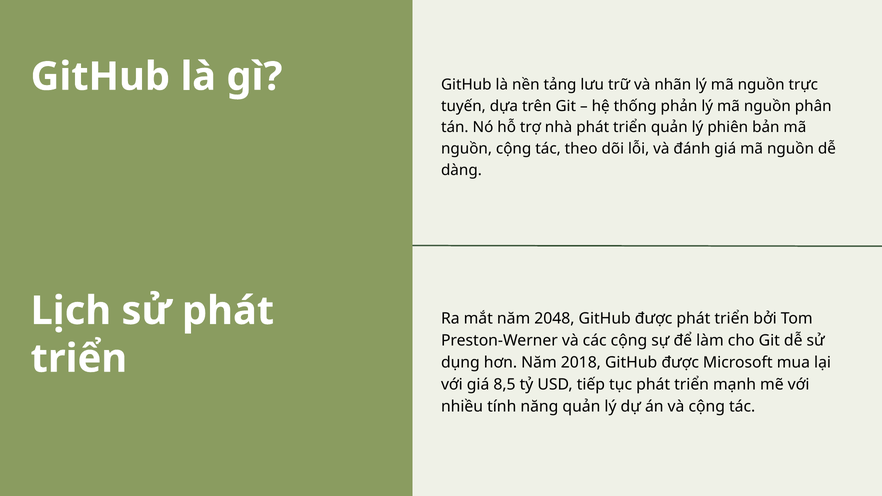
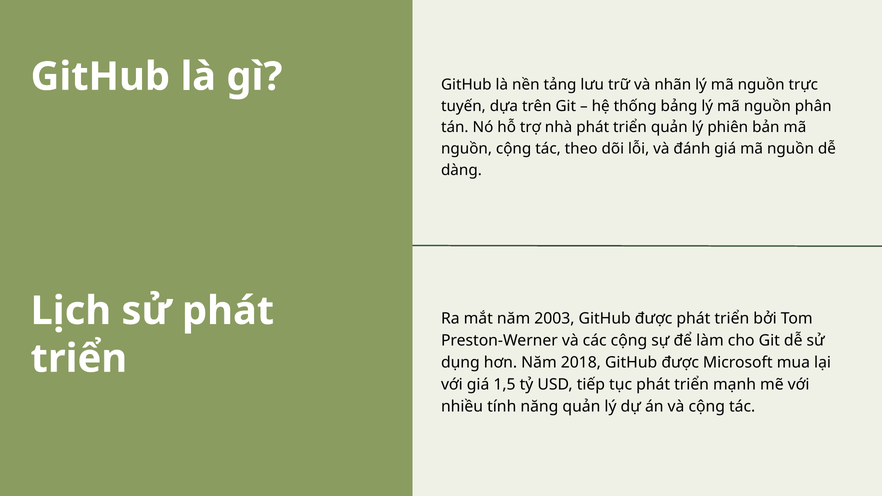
phản: phản -> bảng
2048: 2048 -> 2003
8,5: 8,5 -> 1,5
